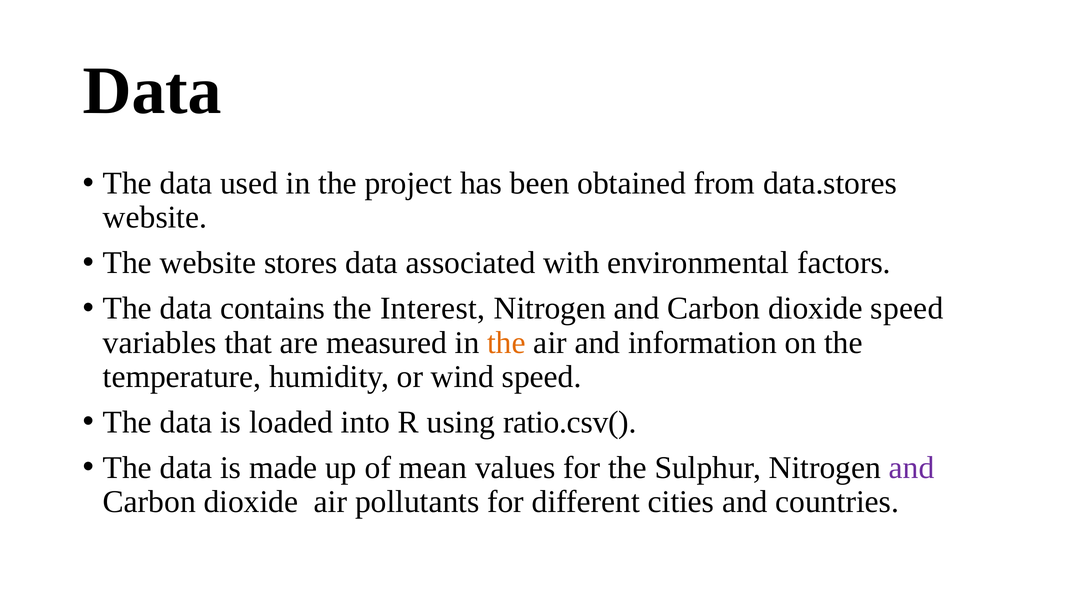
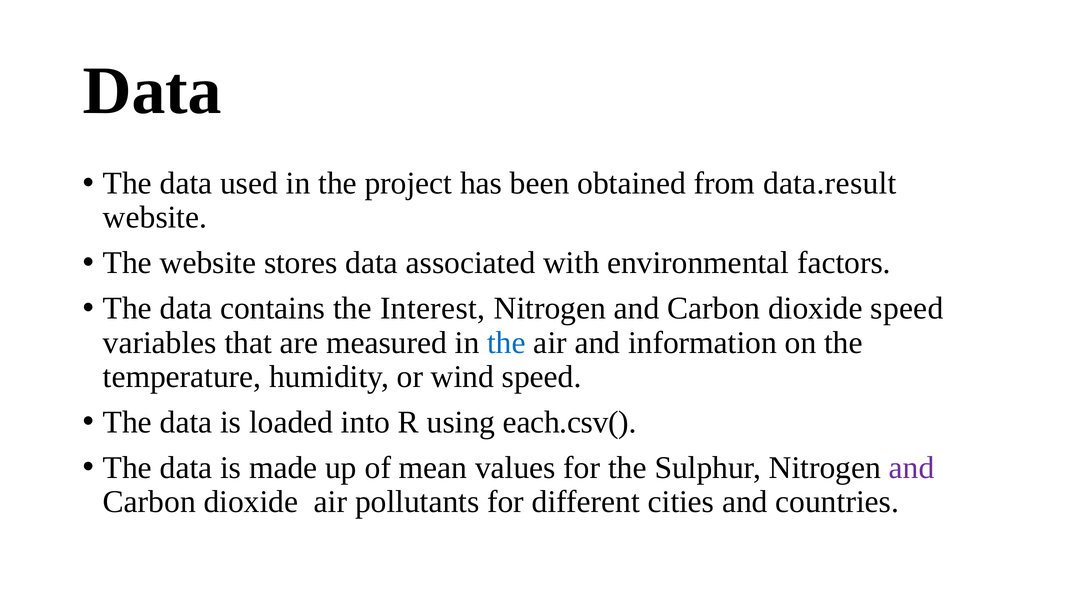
data.stores: data.stores -> data.result
the at (506, 342) colour: orange -> blue
ratio.csv(: ratio.csv( -> each.csv(
